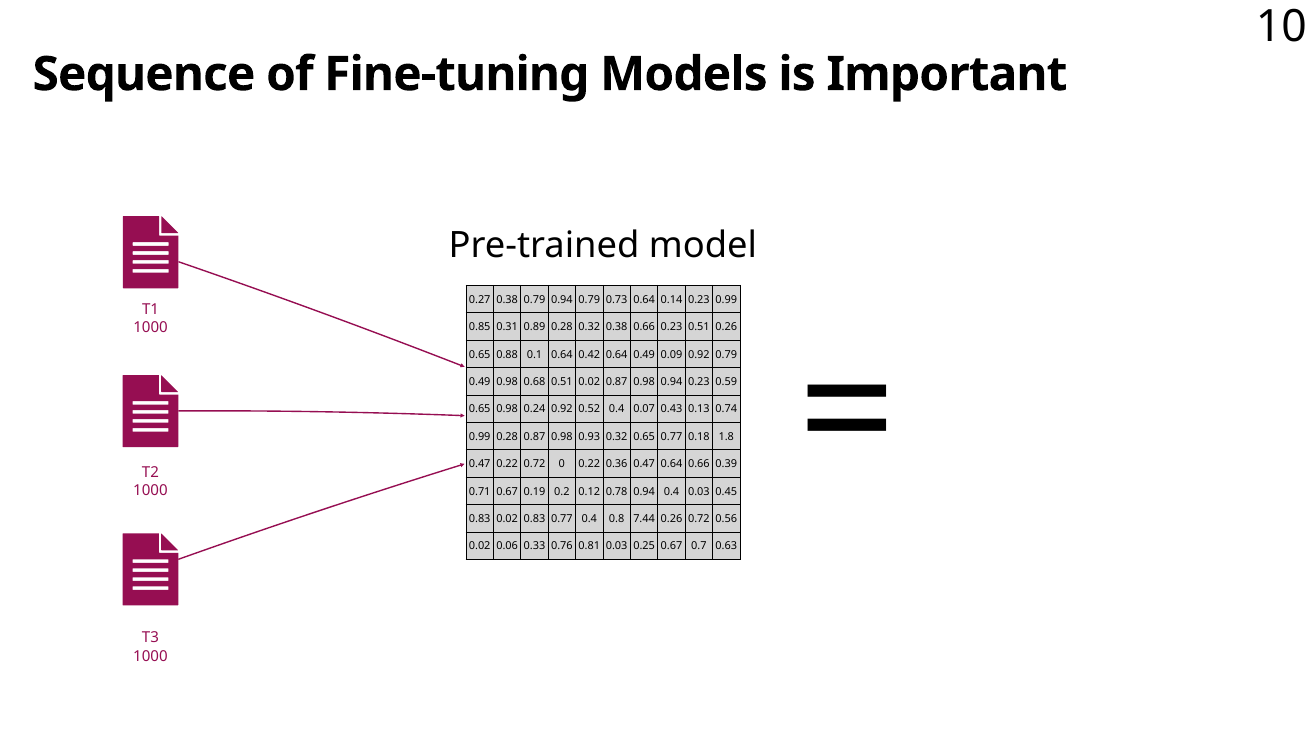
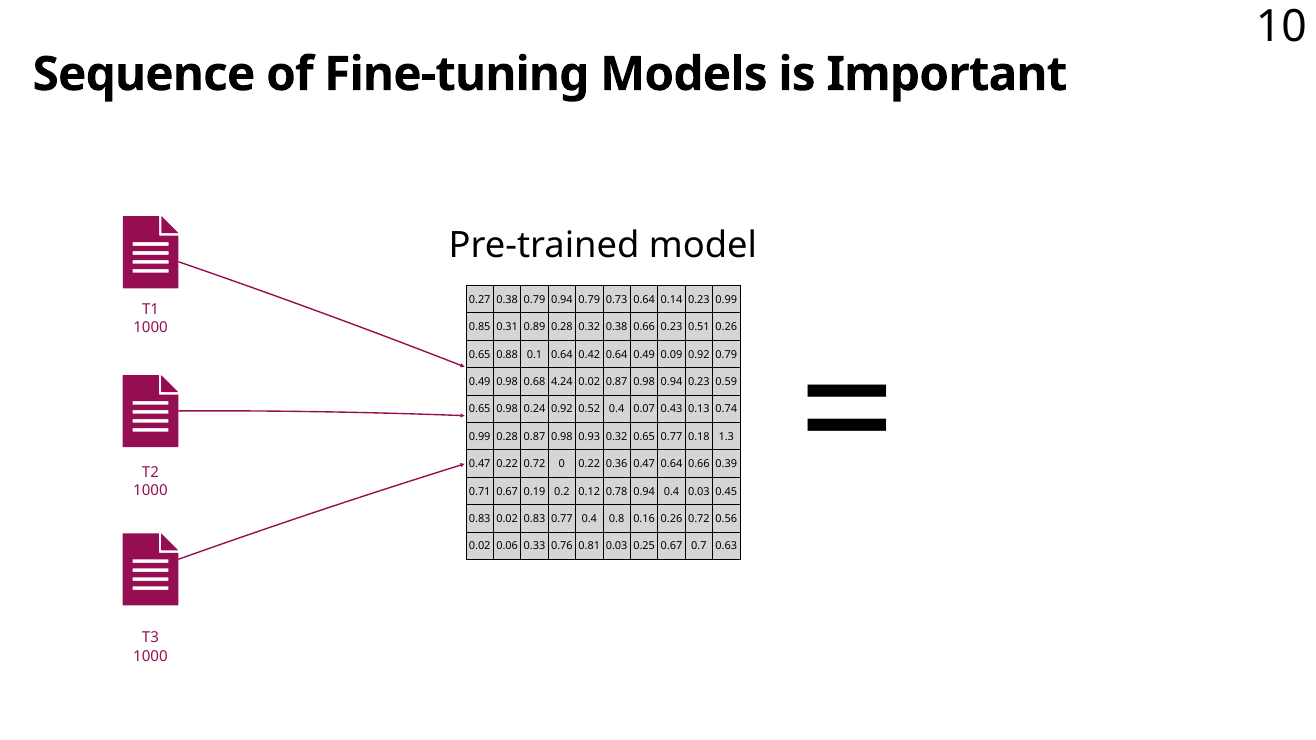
0.68 0.51: 0.51 -> 4.24
1.8: 1.8 -> 1.3
7.44: 7.44 -> 0.16
